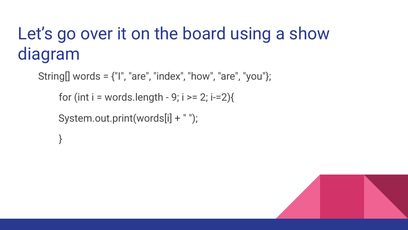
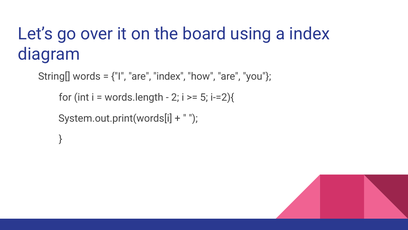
a show: show -> index
9: 9 -> 2
2: 2 -> 5
